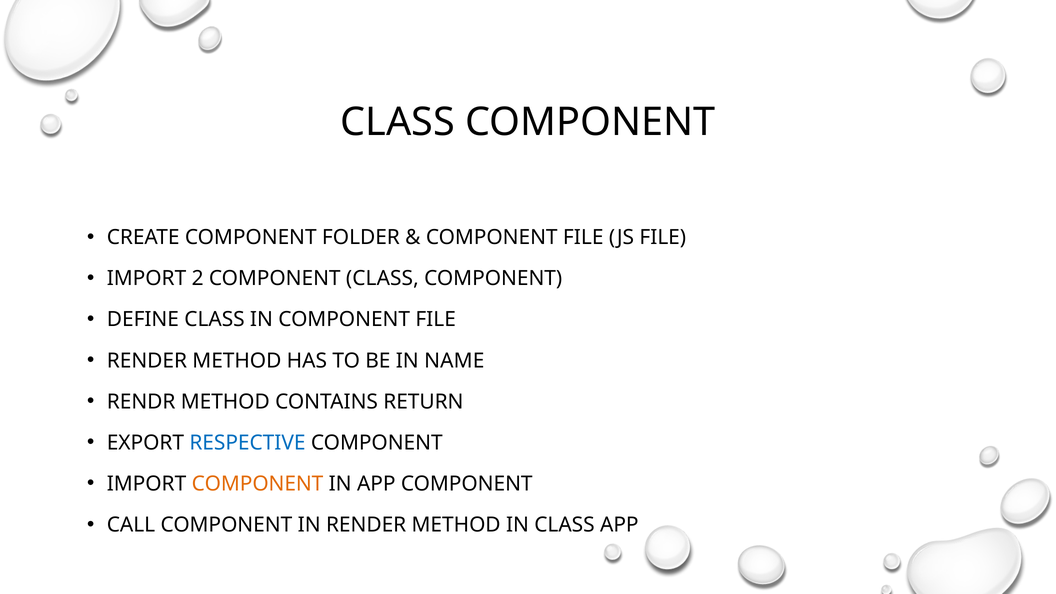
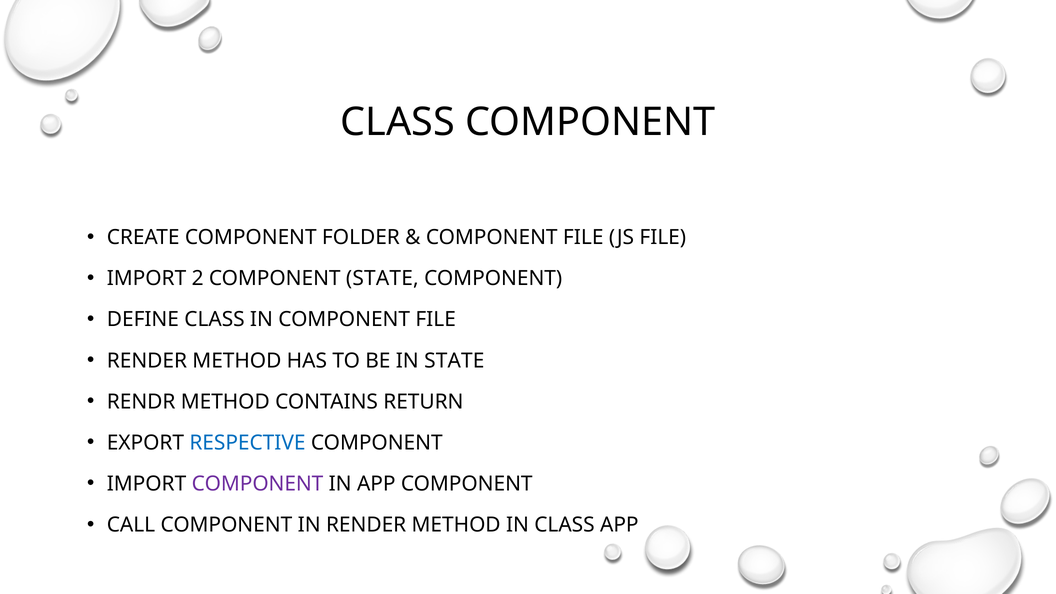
COMPONENT CLASS: CLASS -> STATE
IN NAME: NAME -> STATE
COMPONENT at (257, 484) colour: orange -> purple
